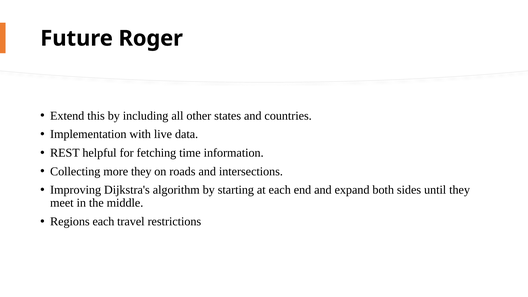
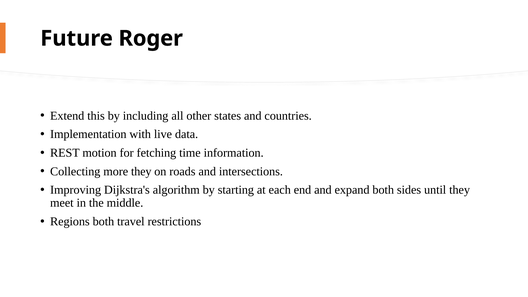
helpful: helpful -> motion
Regions each: each -> both
